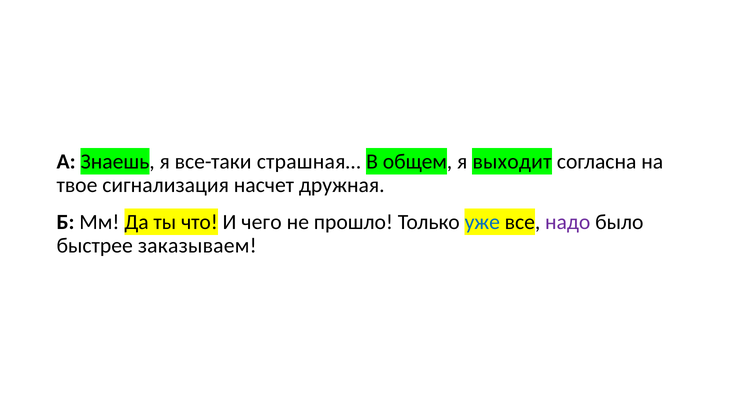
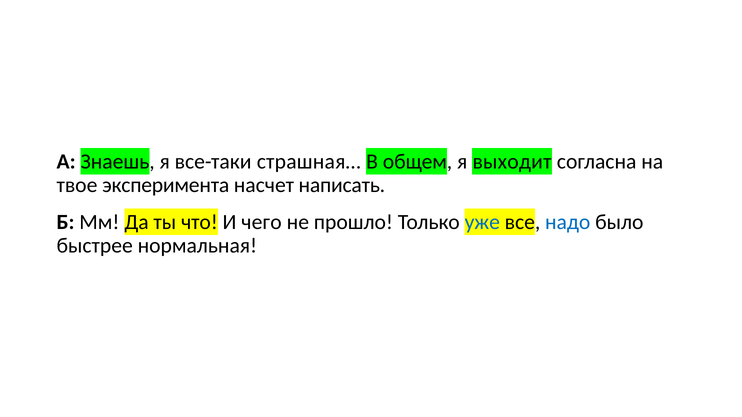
сигнализация: сигнализация -> эксперимента
дружная: дружная -> написать
надо colour: purple -> blue
заказываем: заказываем -> нормальная
